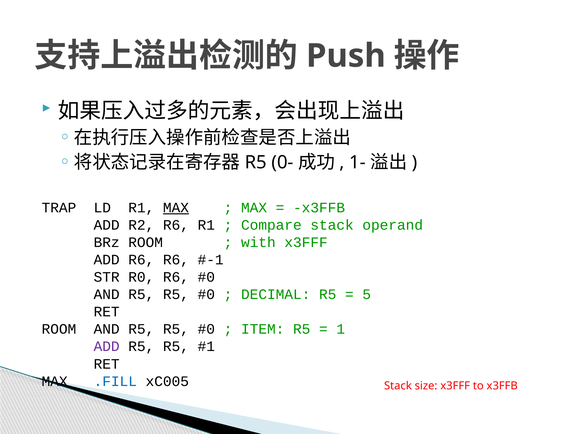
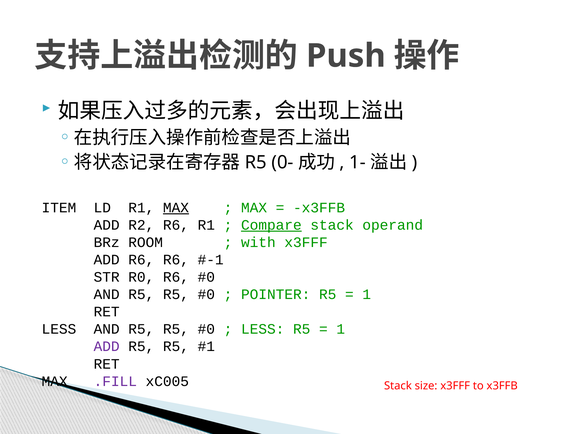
TRAP: TRAP -> ITEM
Compare underline: none -> present
DECIMAL: DECIMAL -> POINTER
5 at (367, 294): 5 -> 1
ROOM at (59, 329): ROOM -> LESS
ITEM at (263, 329): ITEM -> LESS
.FILL colour: blue -> purple
